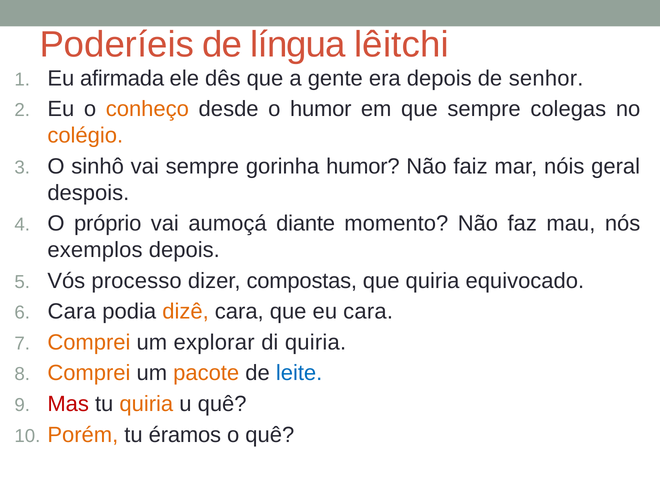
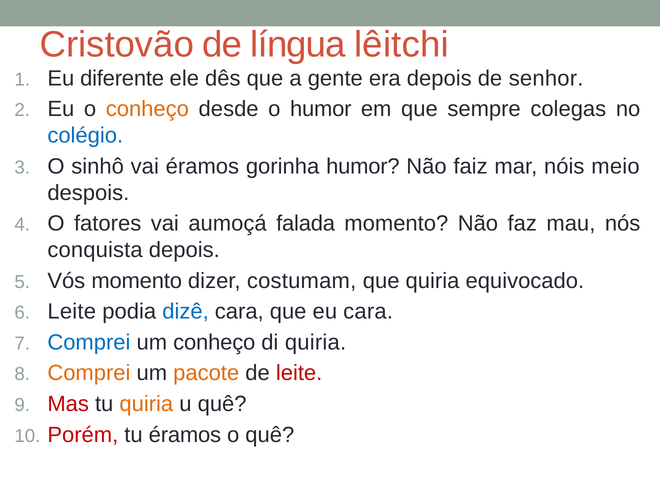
Poderíeis: Poderíeis -> Cristovão
afirmada: afirmada -> diferente
colégio colour: orange -> blue
vai sempre: sempre -> éramos
geral: geral -> meio
próprio: próprio -> fatores
diante: diante -> falada
exemplos: exemplos -> conquista
Vós processo: processo -> momento
compostas: compostas -> costumam
Cara at (72, 312): Cara -> Leite
dizê colour: orange -> blue
Comprei at (89, 342) colour: orange -> blue
um explorar: explorar -> conheço
leite at (299, 373) colour: blue -> red
Porém colour: orange -> red
